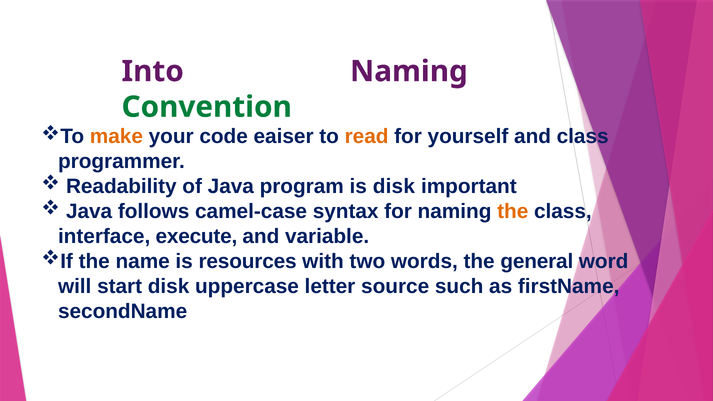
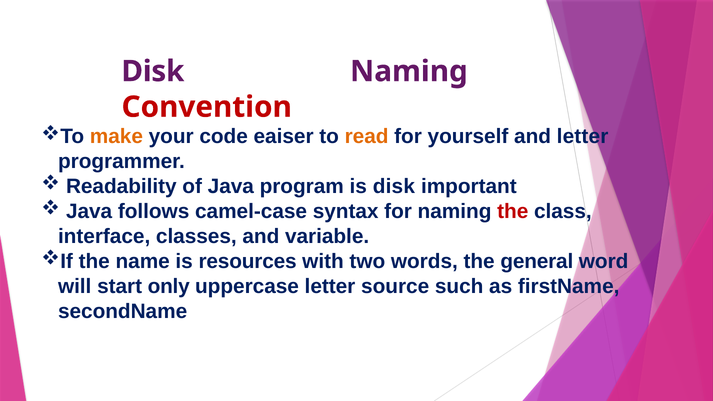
Into at (153, 71): Into -> Disk
Convention colour: green -> red
and class: class -> letter
the at (513, 211) colour: orange -> red
execute: execute -> classes
start disk: disk -> only
